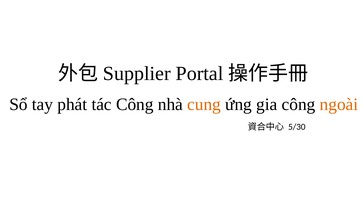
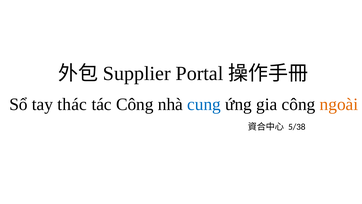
phát: phát -> thác
cung colour: orange -> blue
5/30: 5/30 -> 5/38
